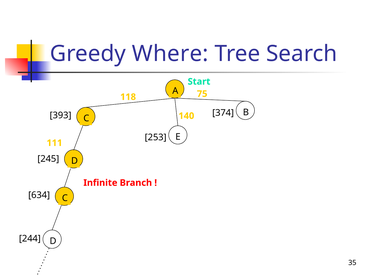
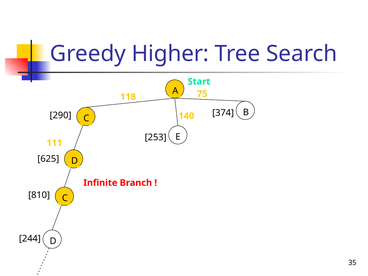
Where: Where -> Higher
393: 393 -> 290
245: 245 -> 625
634: 634 -> 810
